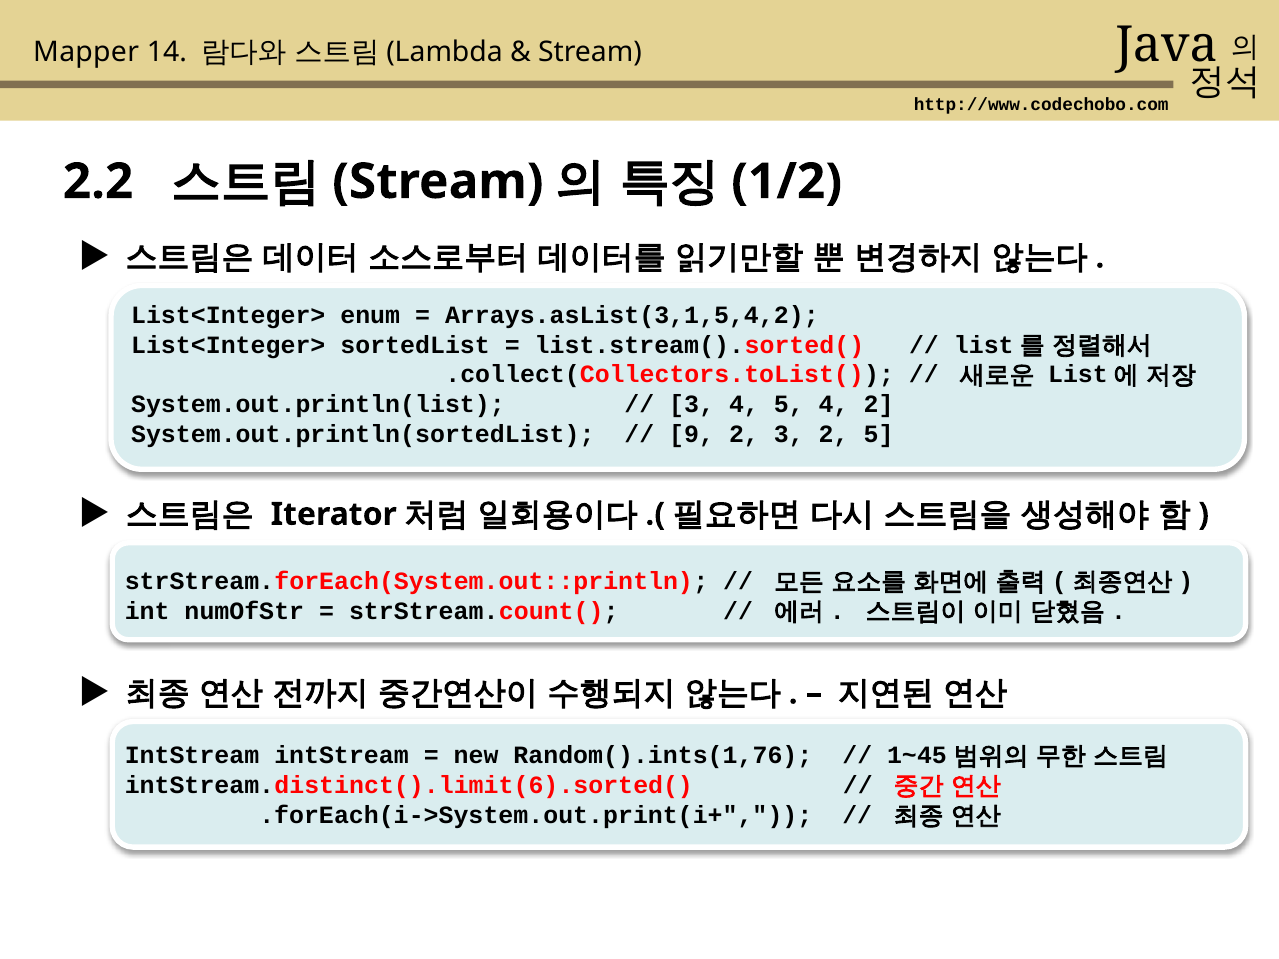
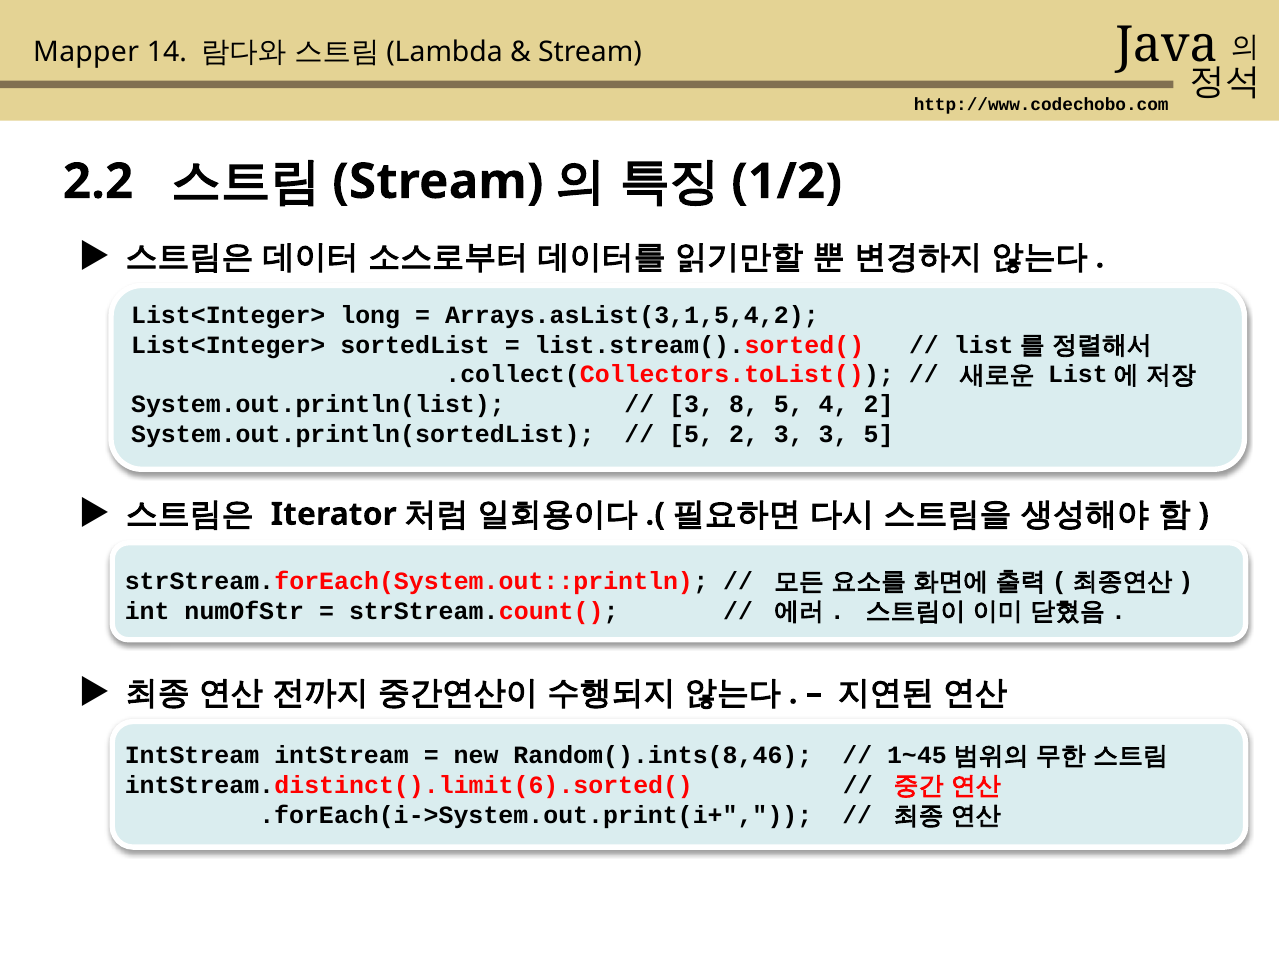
enum: enum -> long
3 4: 4 -> 8
9 at (692, 435): 9 -> 5
3 2: 2 -> 3
Random().ints(1,76: Random().ints(1,76 -> Random().ints(8,46
